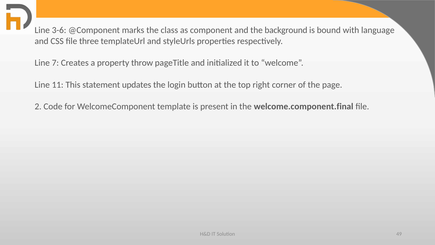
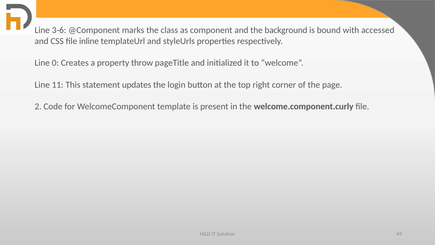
language: language -> accessed
three: three -> inline
7: 7 -> 0
welcome.component.final: welcome.component.final -> welcome.component.curly
